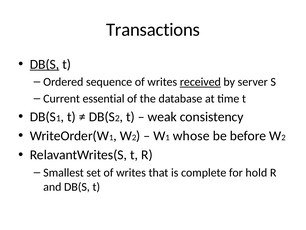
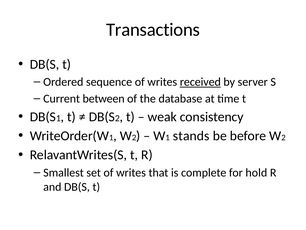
DB(S at (45, 64) underline: present -> none
essential: essential -> between
whose: whose -> stands
